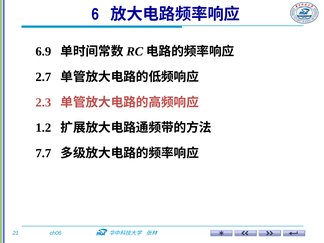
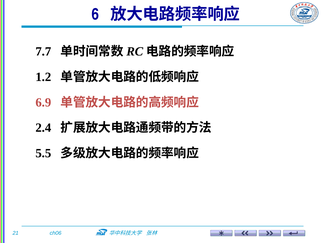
6.9: 6.9 -> 7.7
2.7: 2.7 -> 1.2
2.3: 2.3 -> 6.9
1.2: 1.2 -> 2.4
7.7: 7.7 -> 5.5
